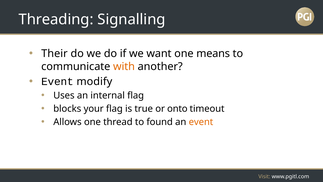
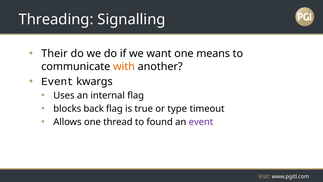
modify: modify -> kwargs
your: your -> back
onto: onto -> type
event at (201, 122) colour: orange -> purple
